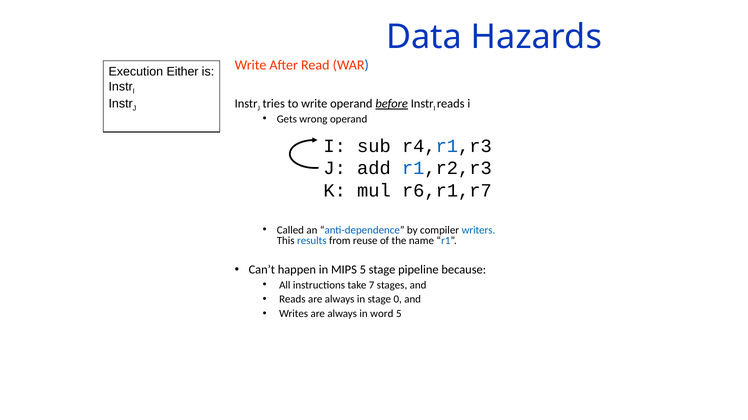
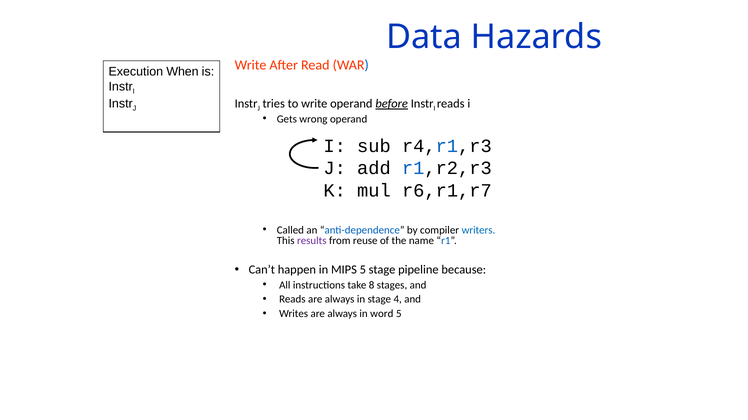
Either: Either -> When
results colour: blue -> purple
7: 7 -> 8
0: 0 -> 4
